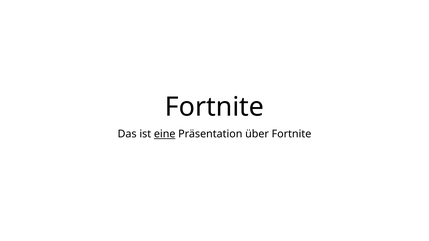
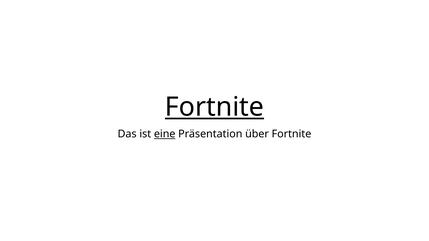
Fortnite at (214, 107) underline: none -> present
